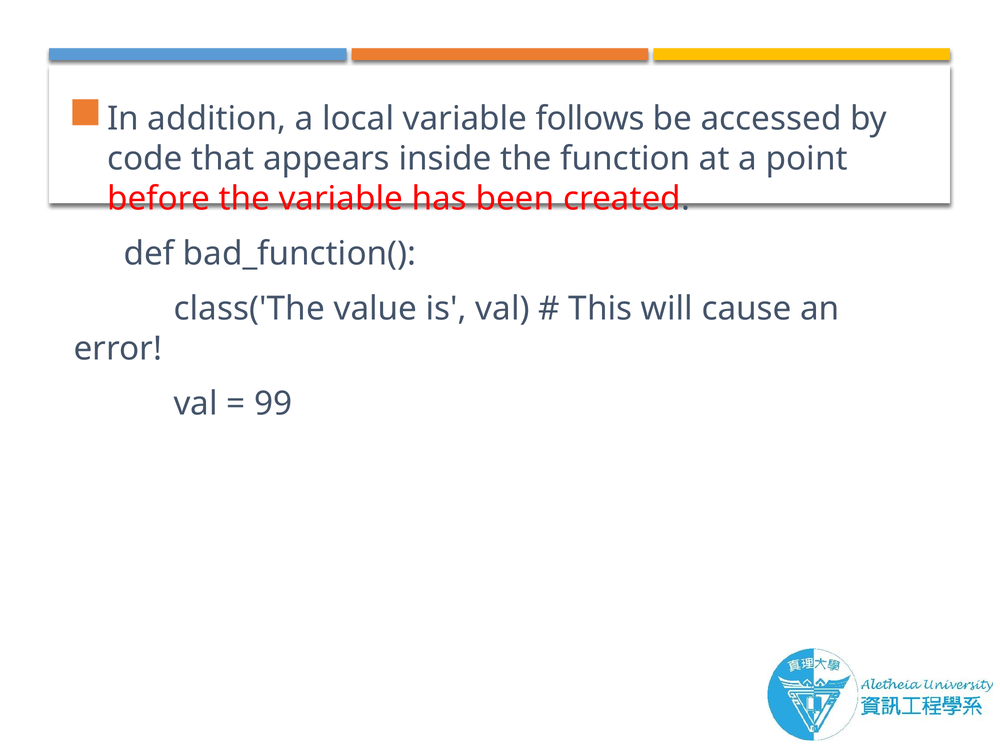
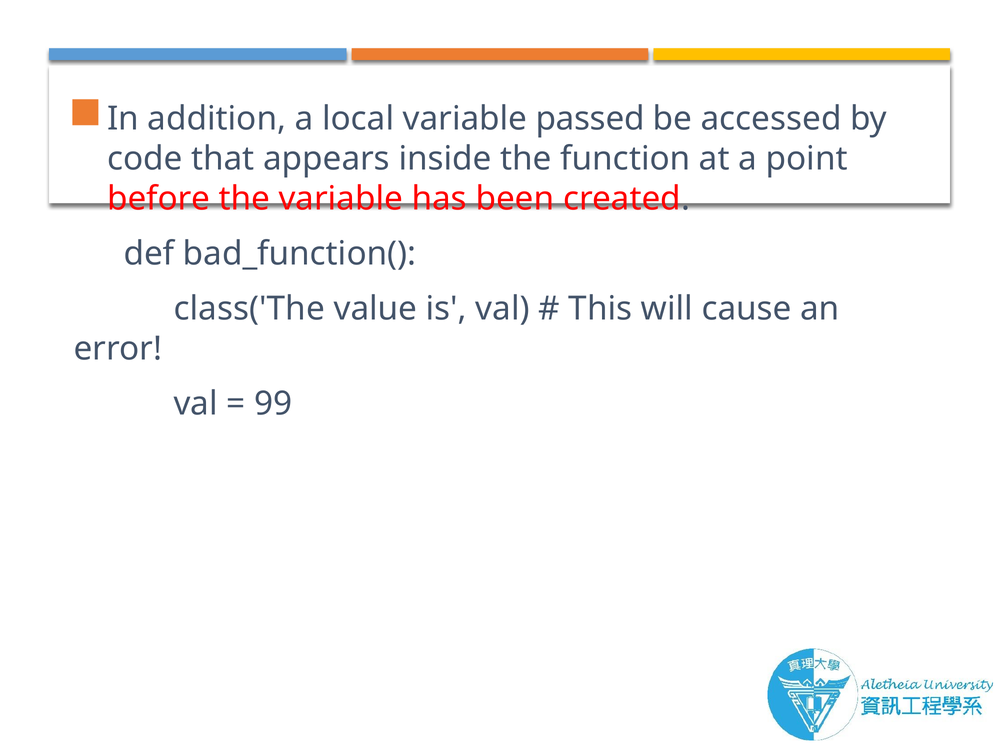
follows: follows -> passed
